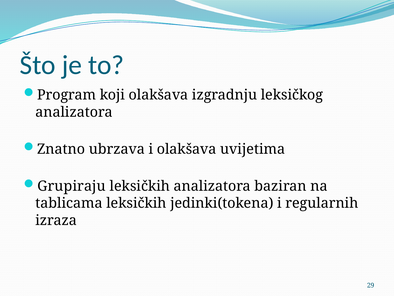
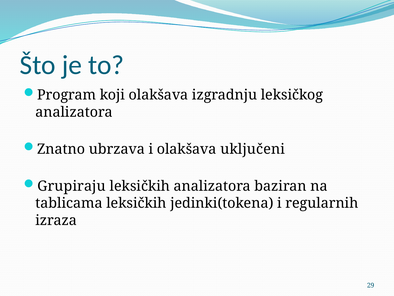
uvijetima: uvijetima -> uključeni
